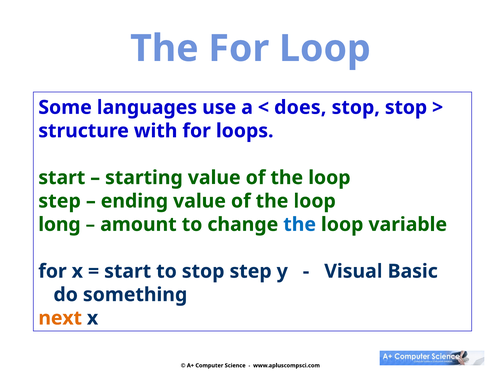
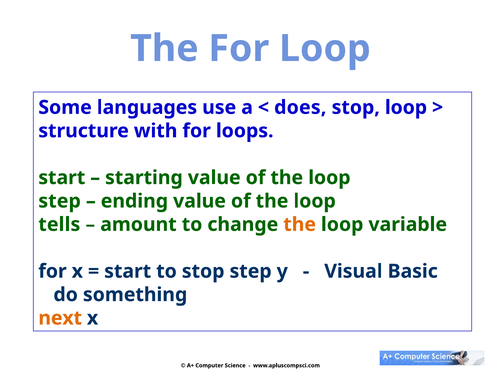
stop stop: stop -> loop
long: long -> tells
the at (300, 224) colour: blue -> orange
